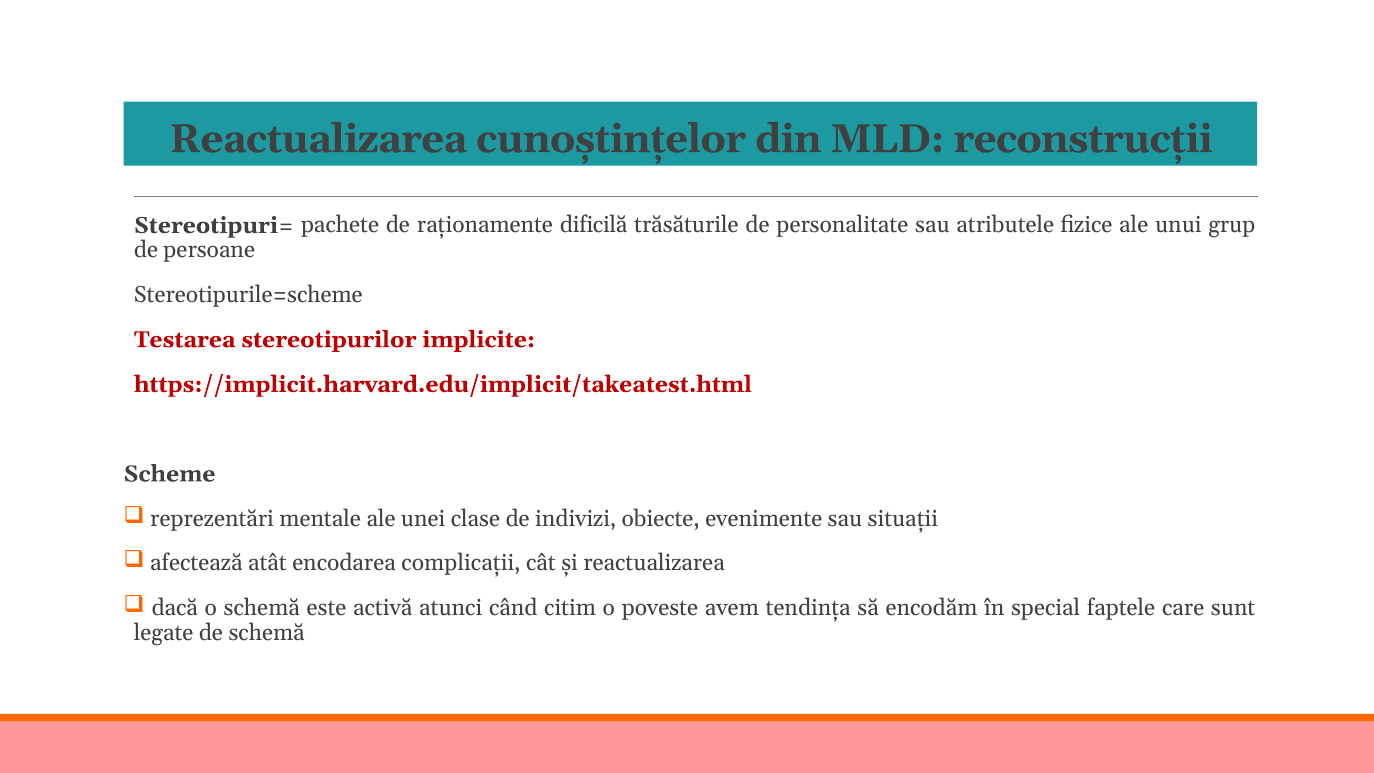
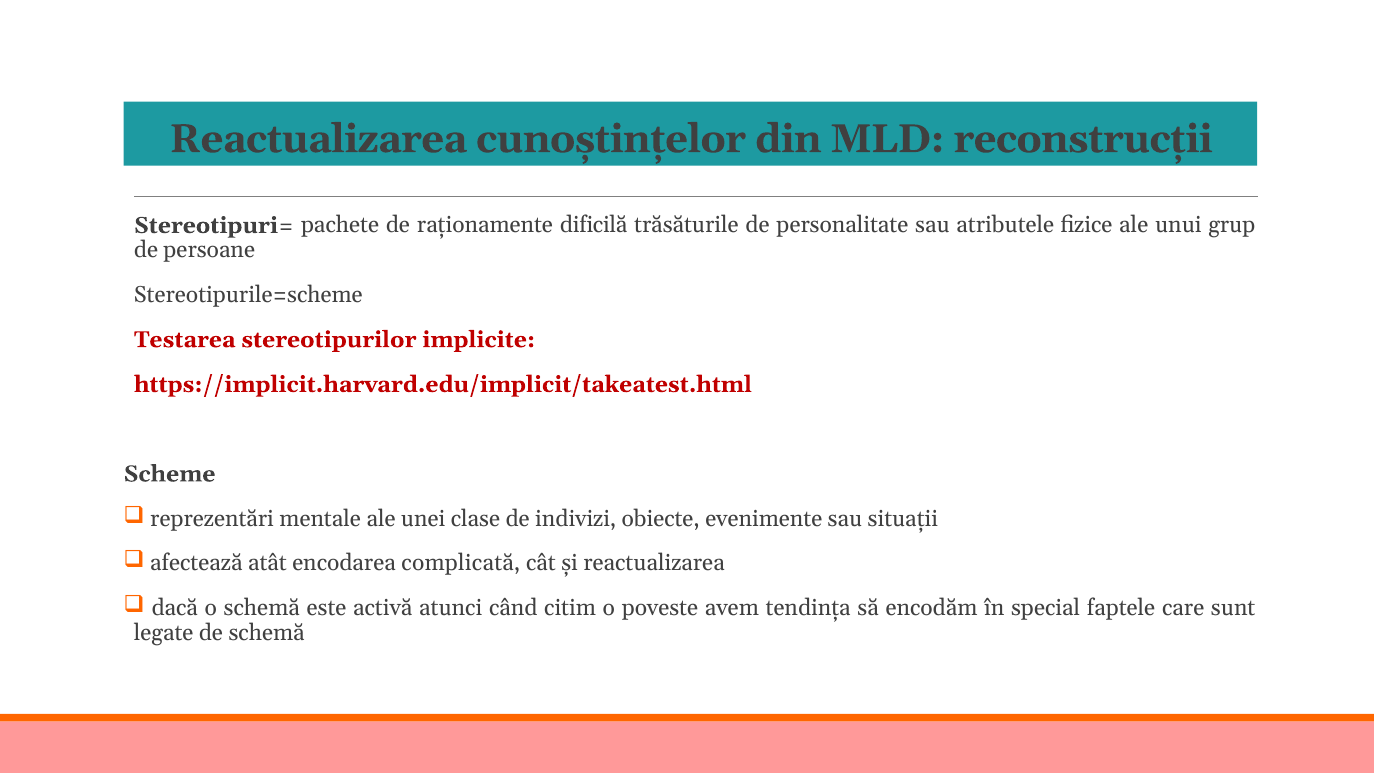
complicații: complicații -> complicată
